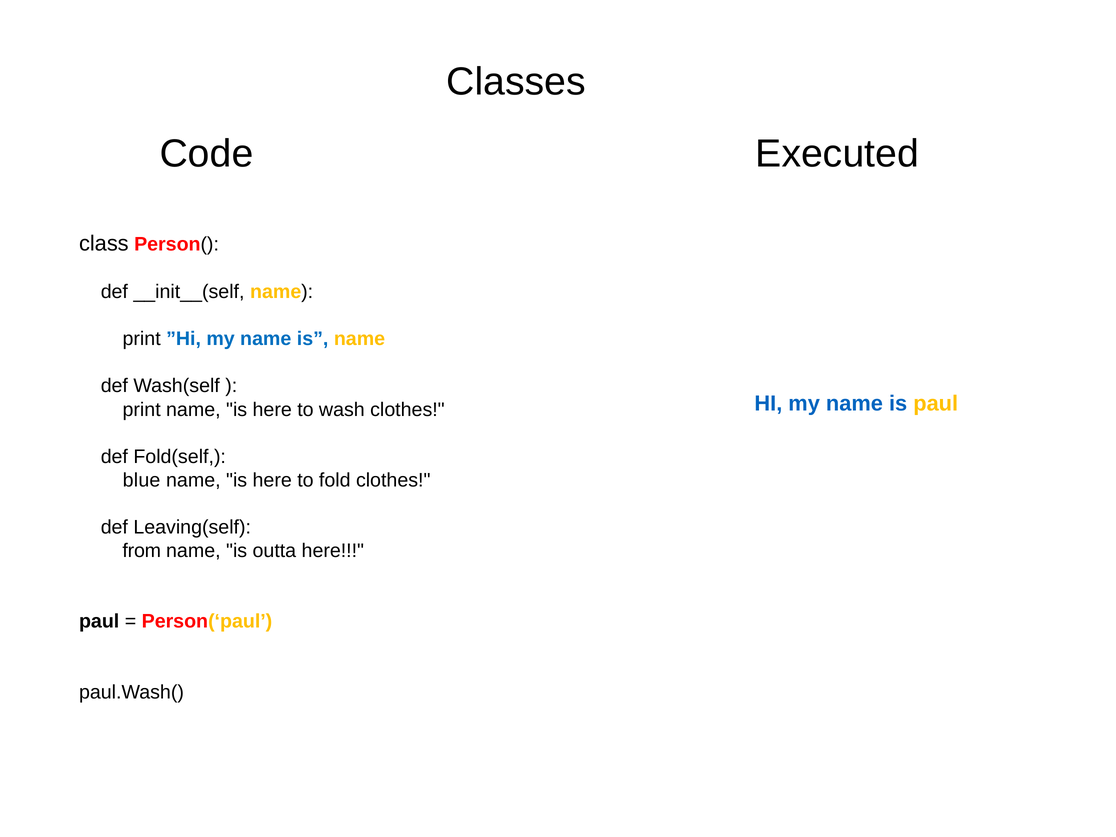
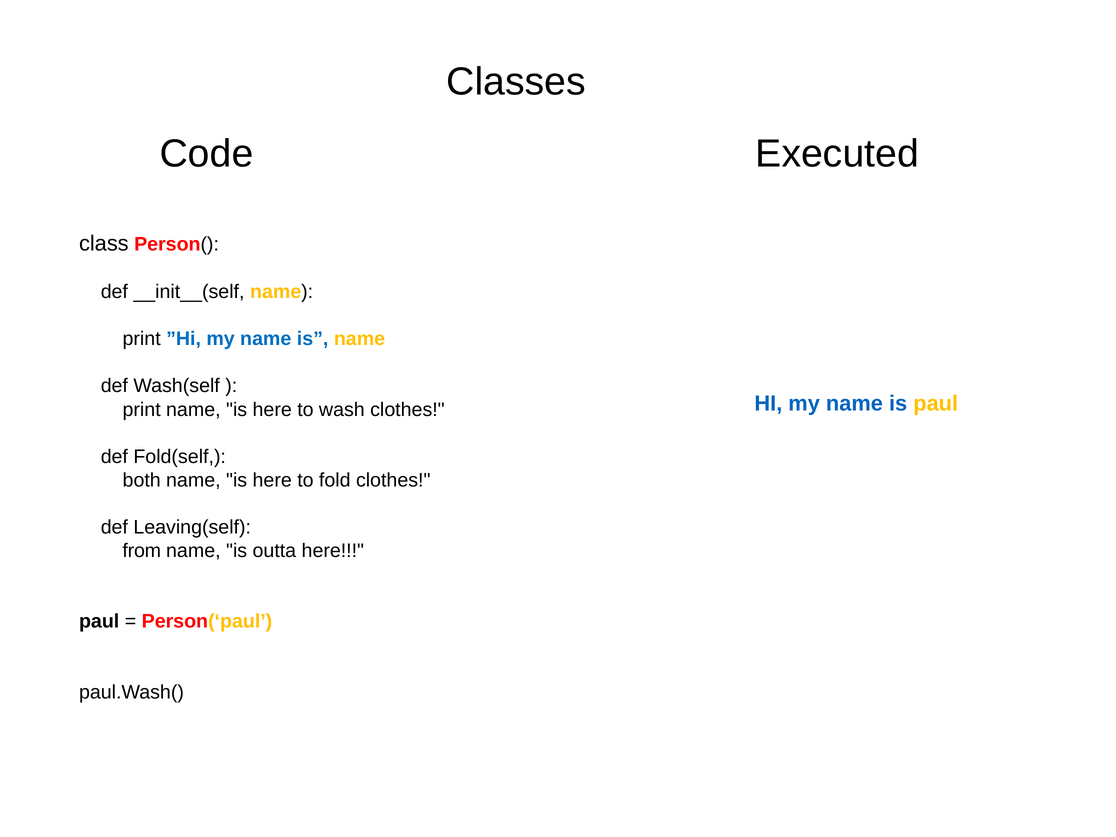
blue: blue -> both
